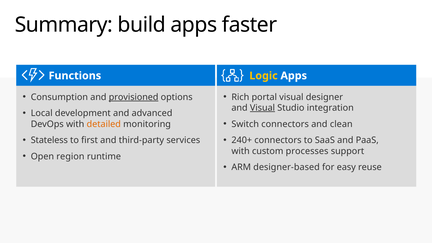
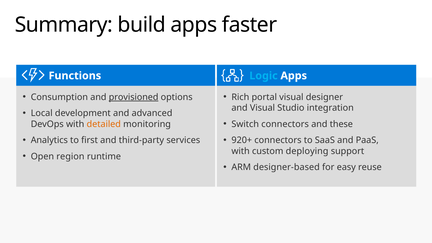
Logic colour: yellow -> light blue
Visual at (262, 108) underline: present -> none
clean: clean -> these
Stateless: Stateless -> Analytics
240+: 240+ -> 920+
processes: processes -> deploying
